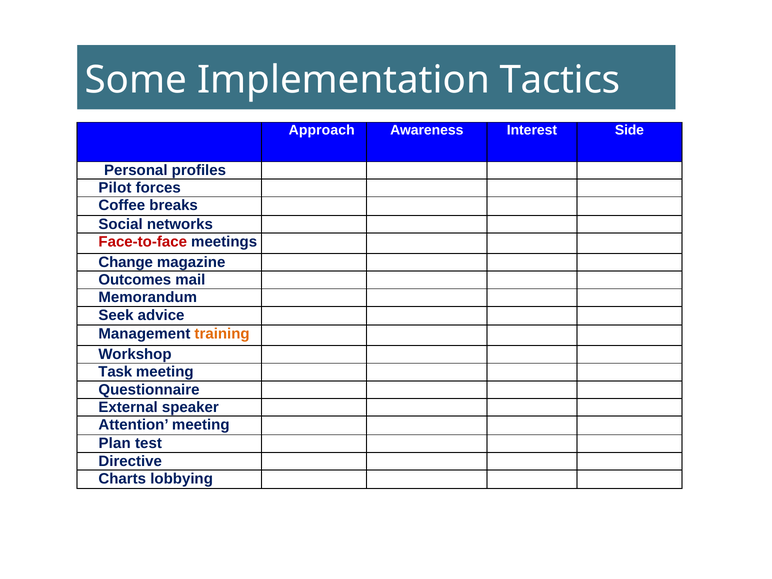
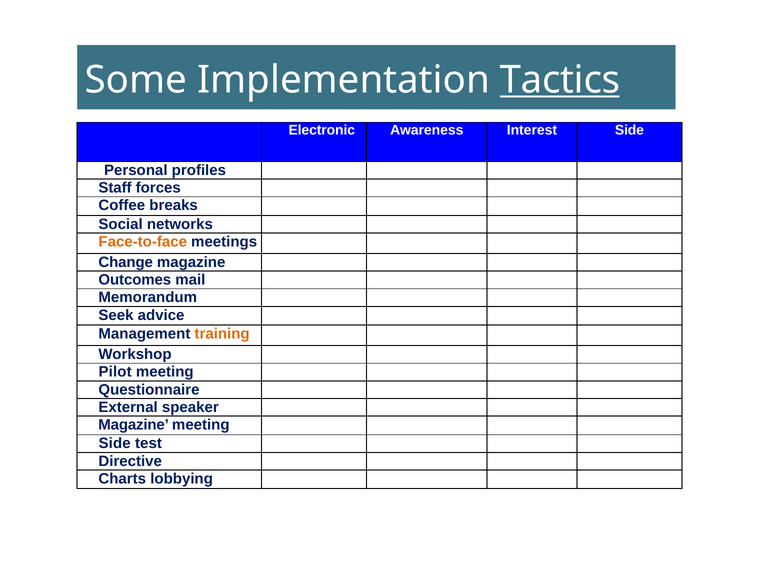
Tactics underline: none -> present
Approach: Approach -> Electronic
Pilot: Pilot -> Staff
Face-to-face colour: red -> orange
Task: Task -> Pilot
Attention at (134, 425): Attention -> Magazine
Plan at (115, 443): Plan -> Side
